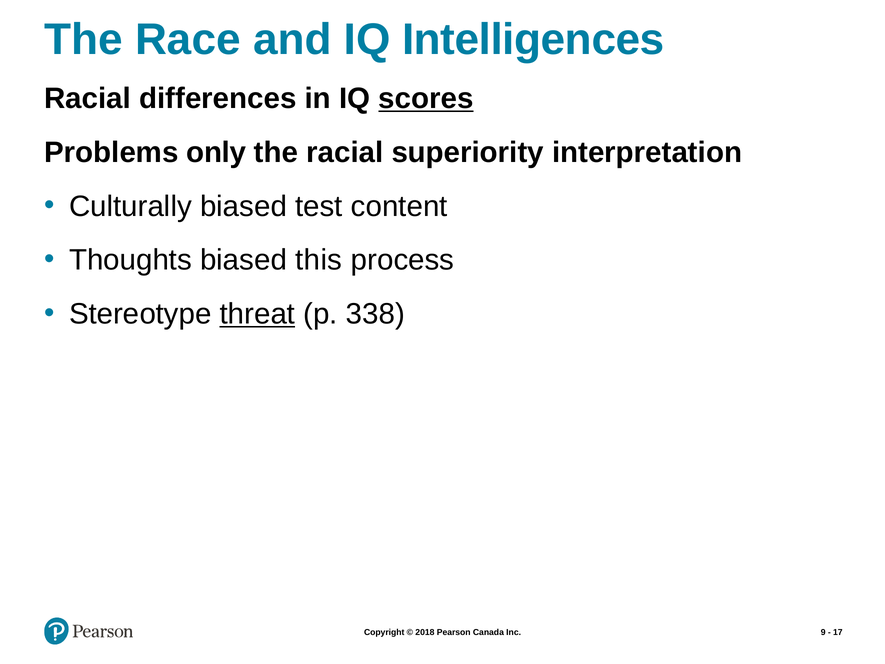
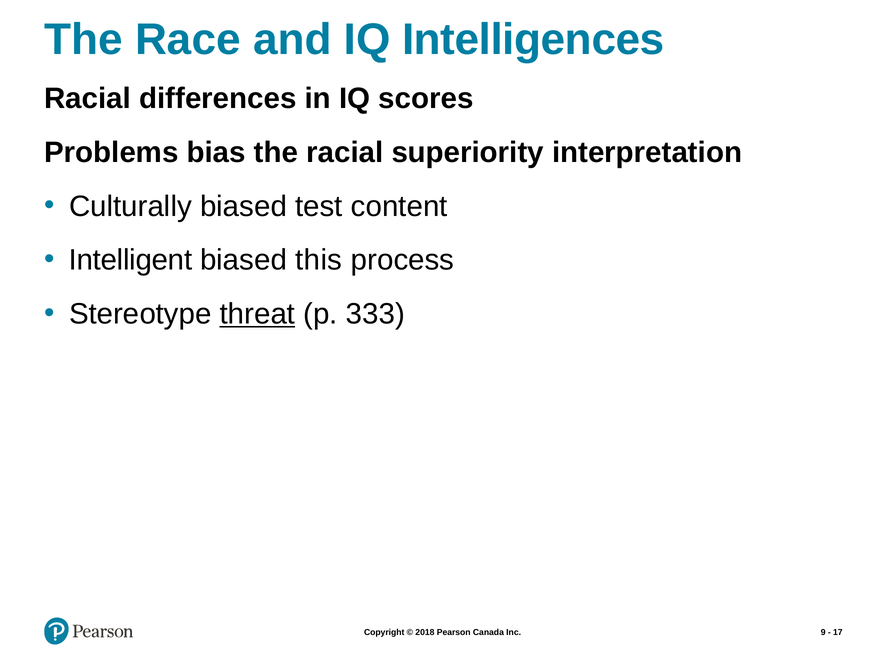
scores underline: present -> none
only: only -> bias
Thoughts: Thoughts -> Intelligent
338: 338 -> 333
